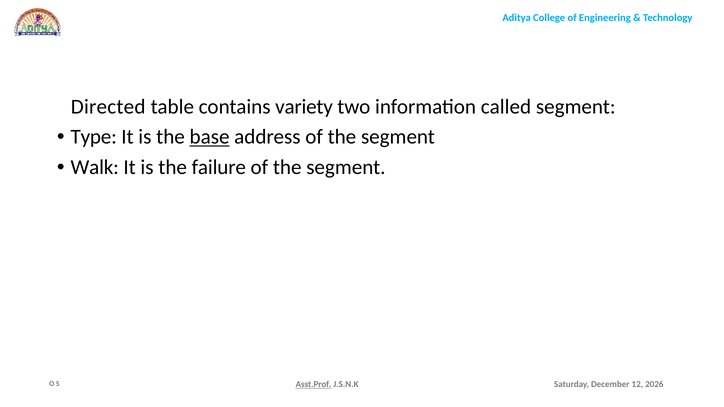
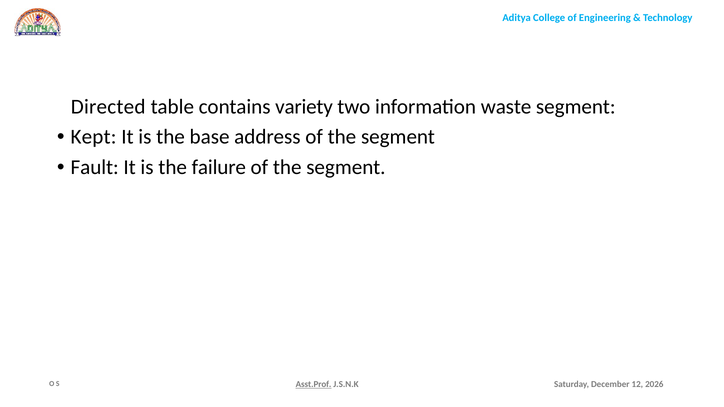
called: called -> waste
Type: Type -> Kept
base underline: present -> none
Walk: Walk -> Fault
